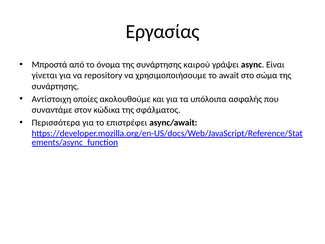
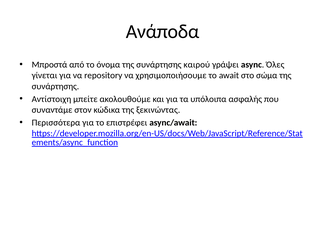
Εργασίας: Εργασίας -> Ανάποδα
Είναι: Είναι -> Όλες
οποίες: οποίες -> μπείτε
σφάλματος: σφάλματος -> ξεκινώντας
